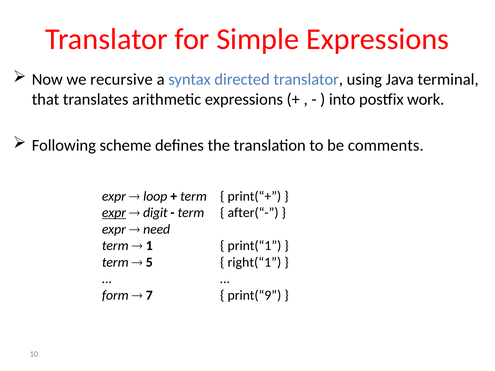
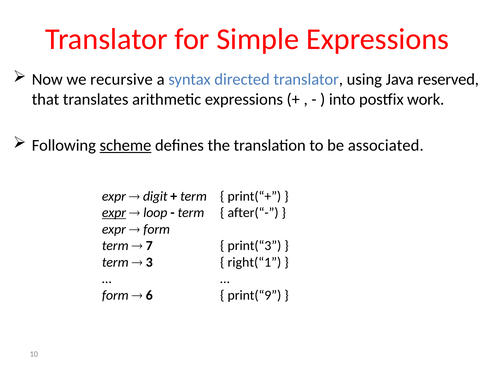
terminal: terminal -> reserved
scheme underline: none -> present
comments: comments -> associated
loop: loop -> digit
digit: digit -> loop
need at (157, 229): need -> form
1: 1 -> 7
print(“1: print(“1 -> print(“3
5: 5 -> 3
7: 7 -> 6
